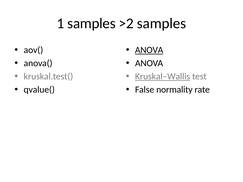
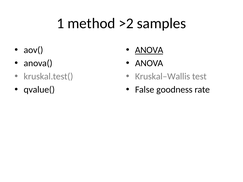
1 samples: samples -> method
Kruskal–Wallis underline: present -> none
normality: normality -> goodness
